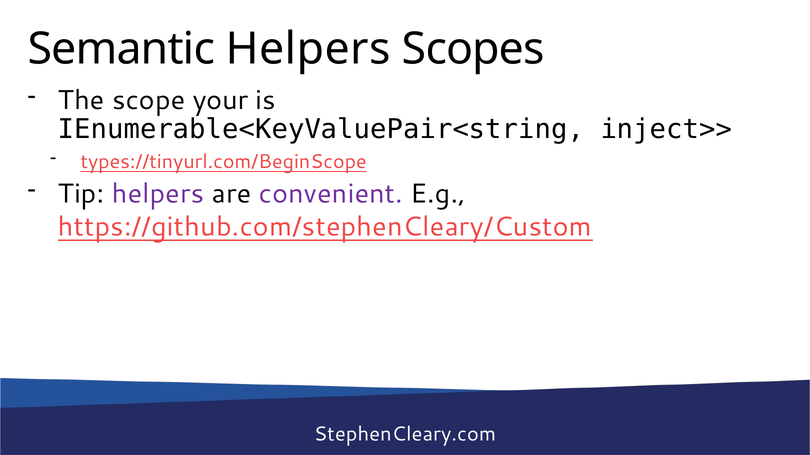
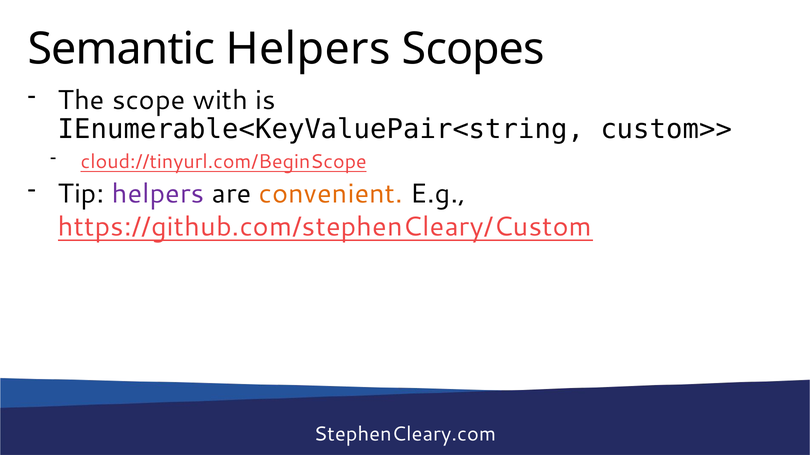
your: your -> with
inject>>: inject>> -> custom>>
types://tinyurl.com/BeginScope: types://tinyurl.com/BeginScope -> cloud://tinyurl.com/BeginScope
convenient colour: purple -> orange
